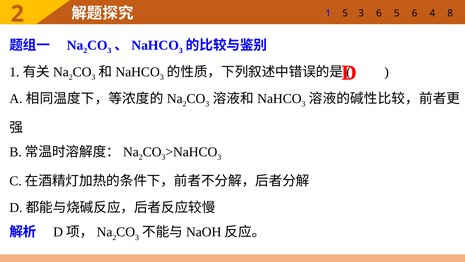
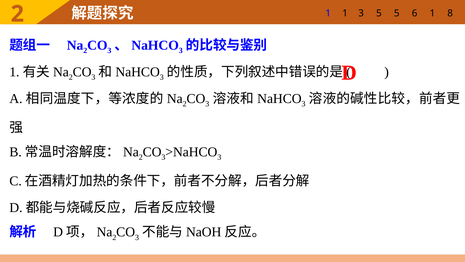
1 5: 5 -> 1
3 6: 6 -> 5
6 4: 4 -> 1
